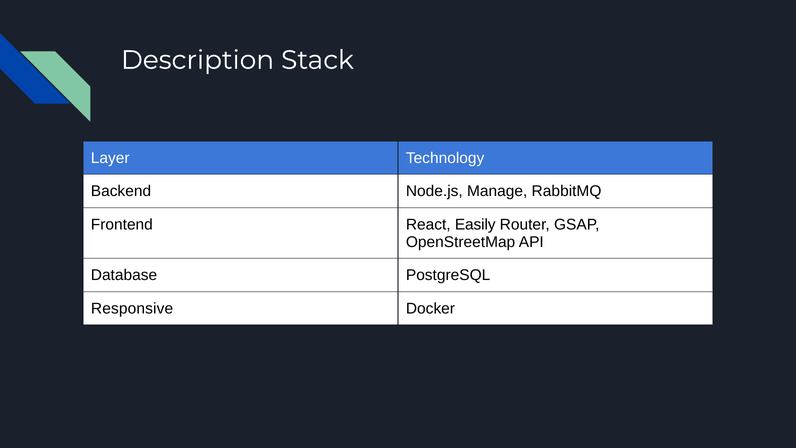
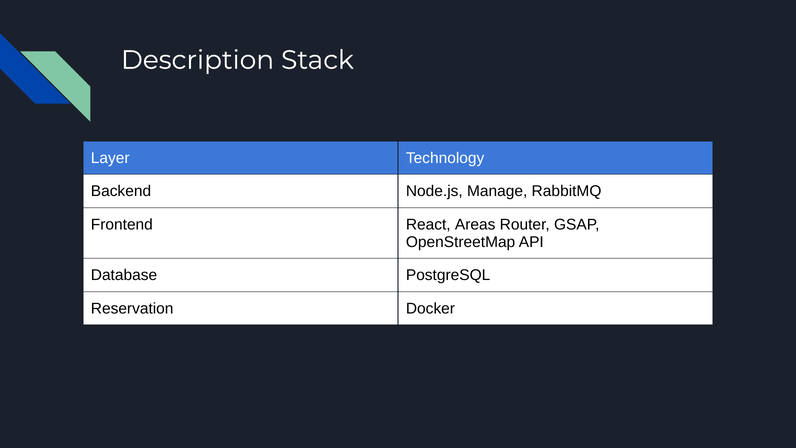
Easily: Easily -> Areas
Responsive: Responsive -> Reservation
